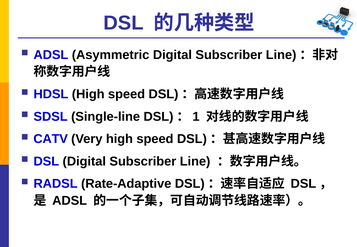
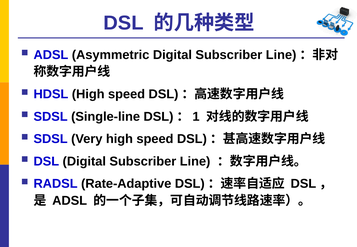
CATV at (51, 139): CATV -> SDSL
